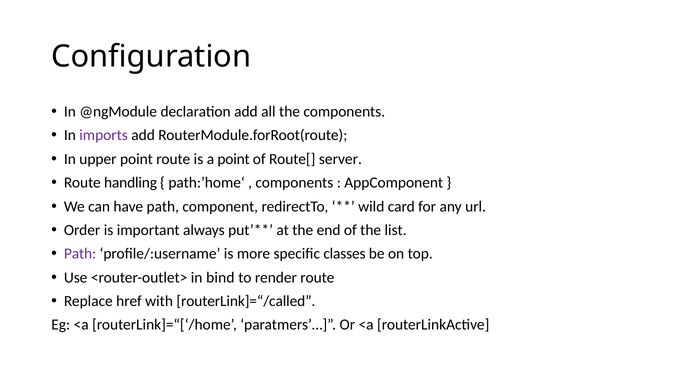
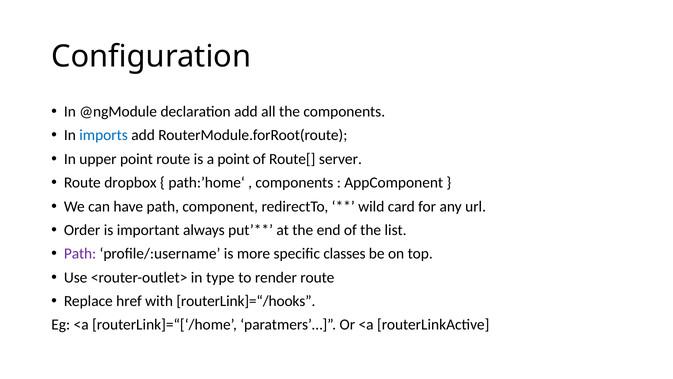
imports colour: purple -> blue
handling: handling -> dropbox
bind: bind -> type
routerLink]=“/called: routerLink]=“/called -> routerLink]=“/hooks
